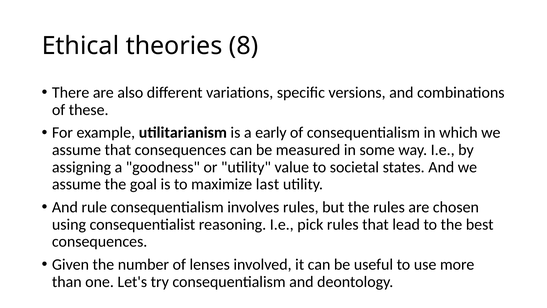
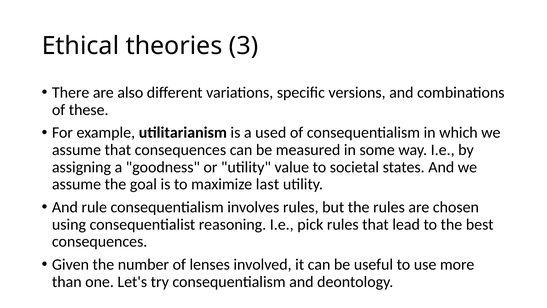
8: 8 -> 3
early: early -> used
